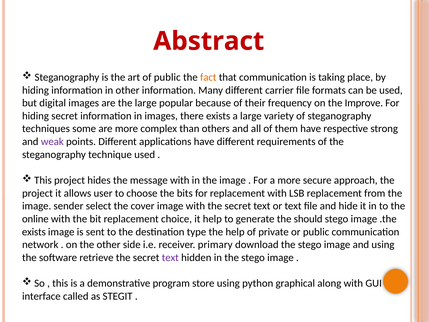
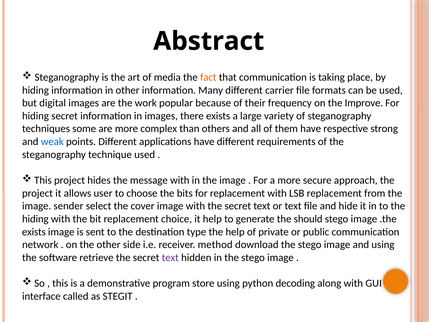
Abstract colour: red -> black
of public: public -> media
the large: large -> work
weak colour: purple -> blue
online at (35, 219): online -> hiding
primary: primary -> method
graphical: graphical -> decoding
